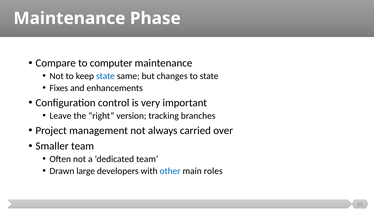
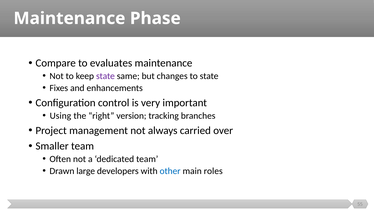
computer: computer -> evaluates
state at (105, 76) colour: blue -> purple
Leave: Leave -> Using
